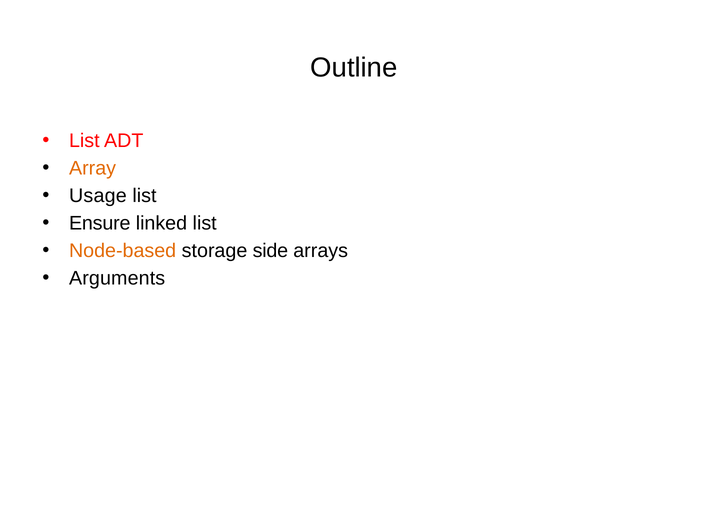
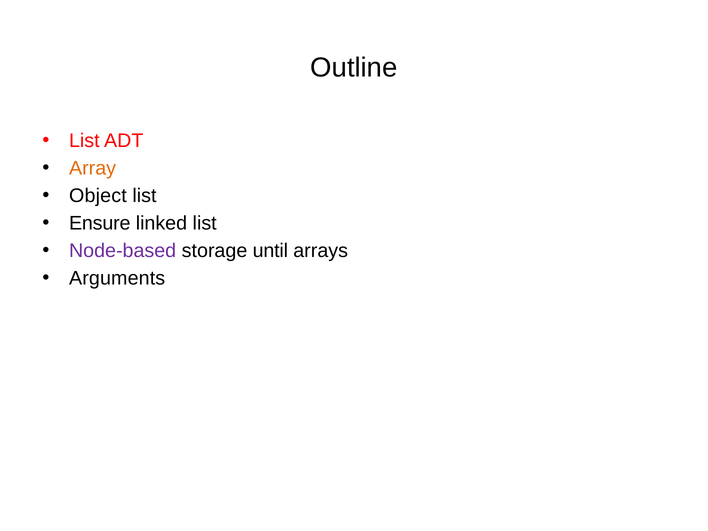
Usage: Usage -> Object
Node-based colour: orange -> purple
side: side -> until
